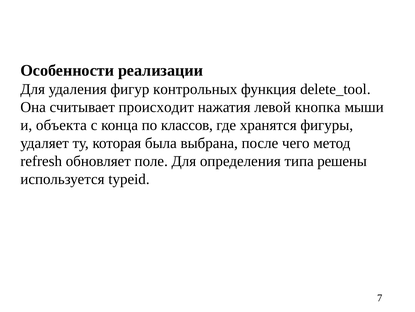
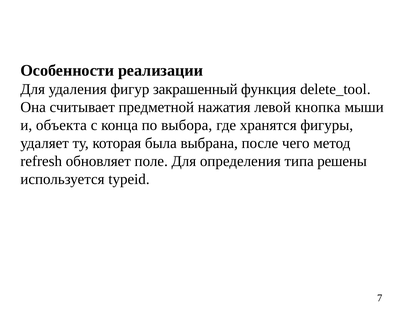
контрольных: контрольных -> закрашенный
происходит: происходит -> предметной
классов: классов -> выбора
